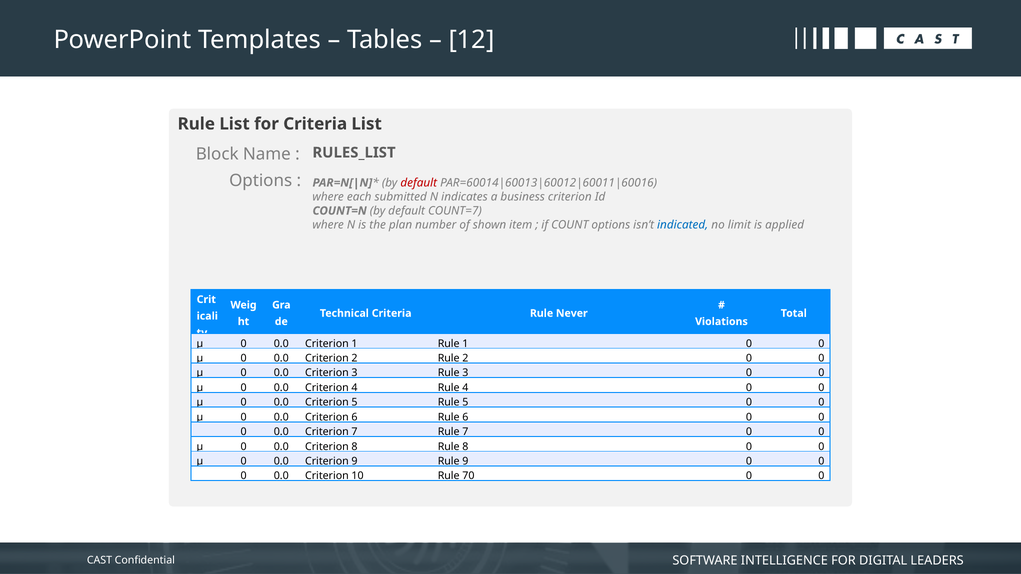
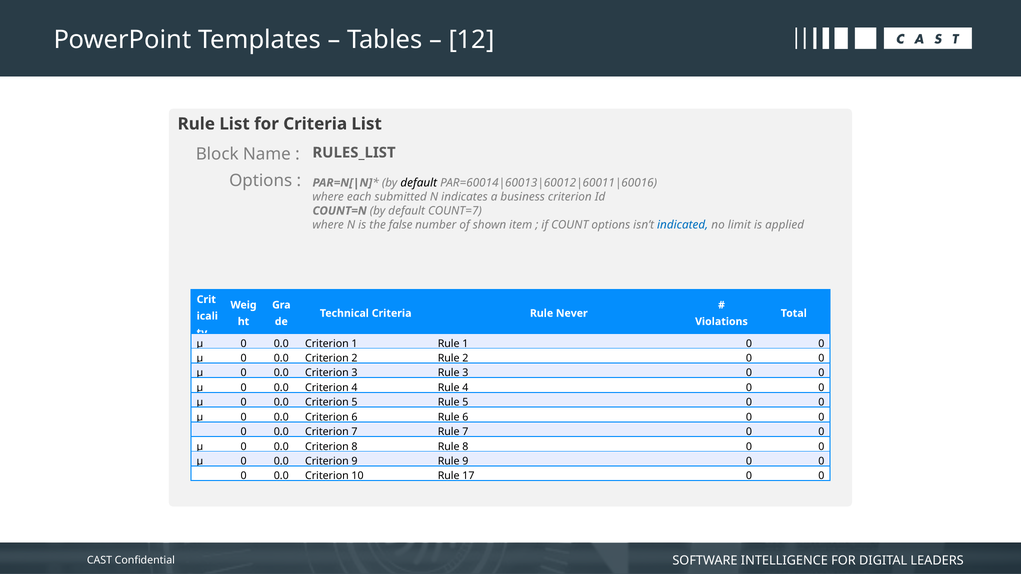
default at (419, 183) colour: red -> black
plan: plan -> false
70: 70 -> 17
